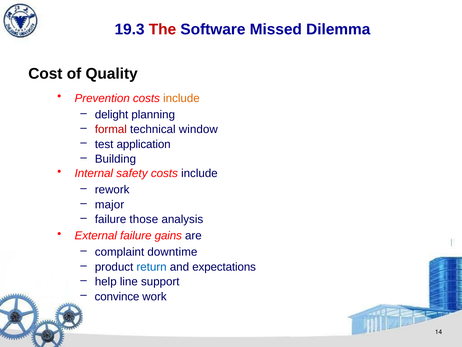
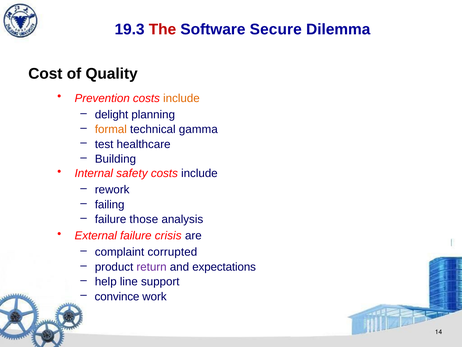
Missed: Missed -> Secure
formal colour: red -> orange
window: window -> gamma
application: application -> healthcare
major: major -> failing
gains: gains -> crisis
downtime: downtime -> corrupted
return colour: blue -> purple
